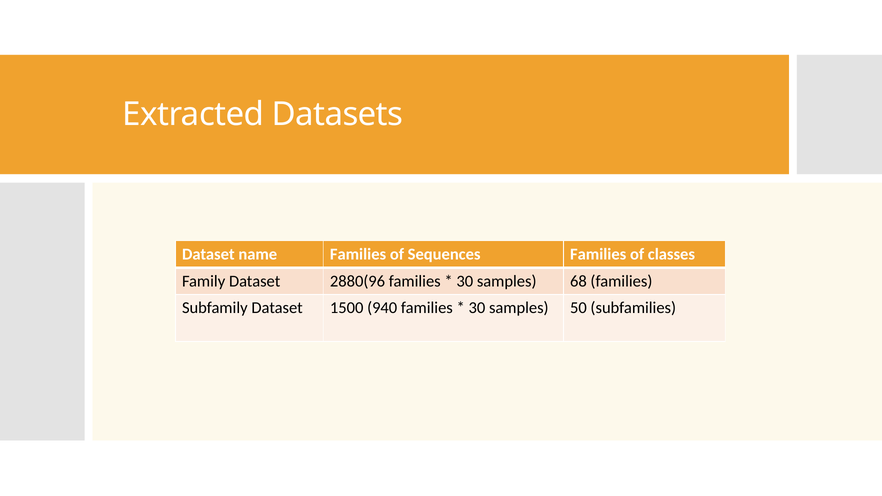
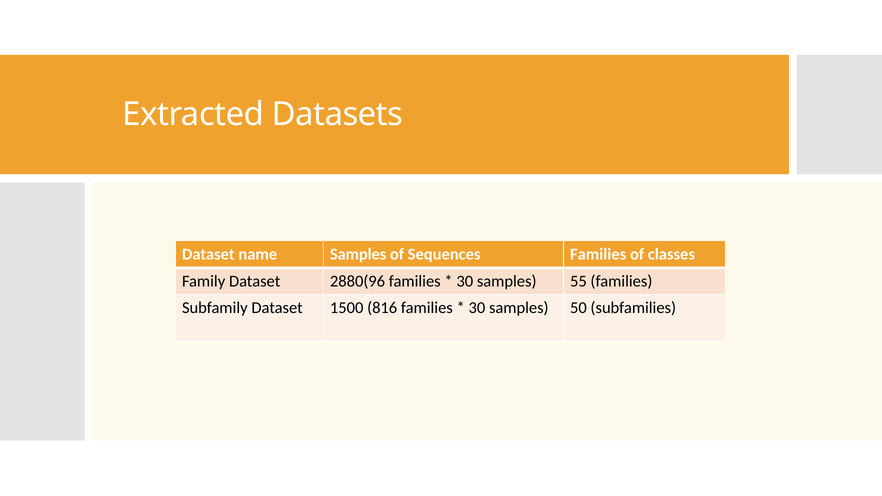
name Families: Families -> Samples
68: 68 -> 55
940: 940 -> 816
